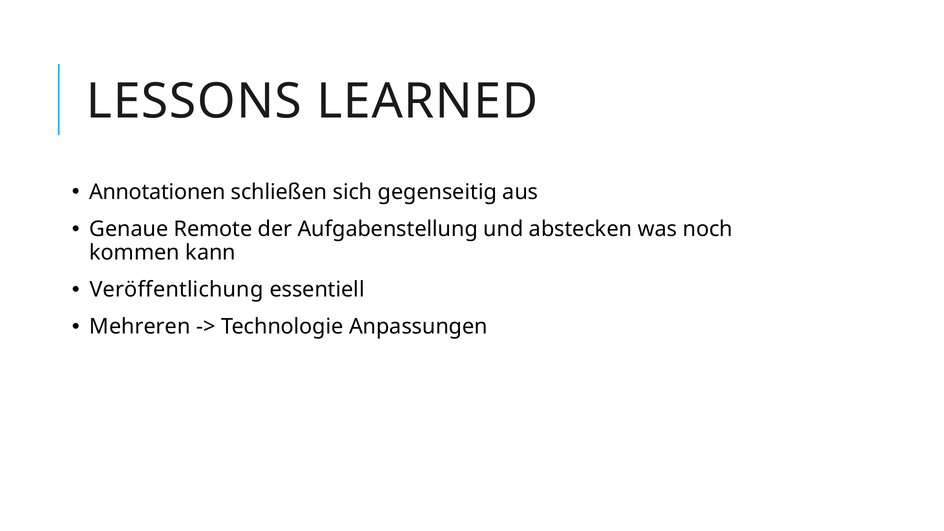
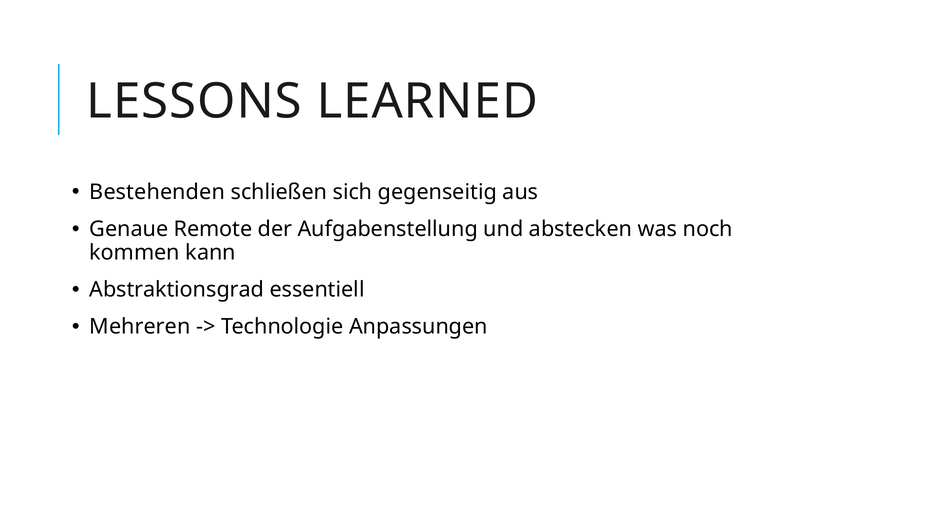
Annotationen: Annotationen -> Bestehenden
Veröffentlichung: Veröffentlichung -> Abstraktionsgrad
